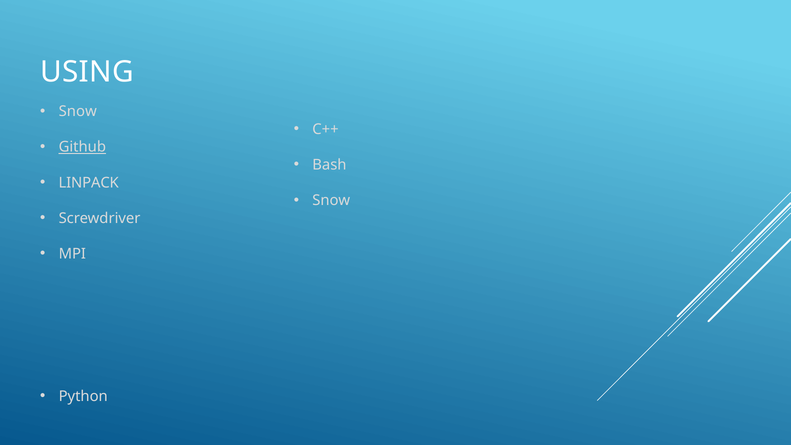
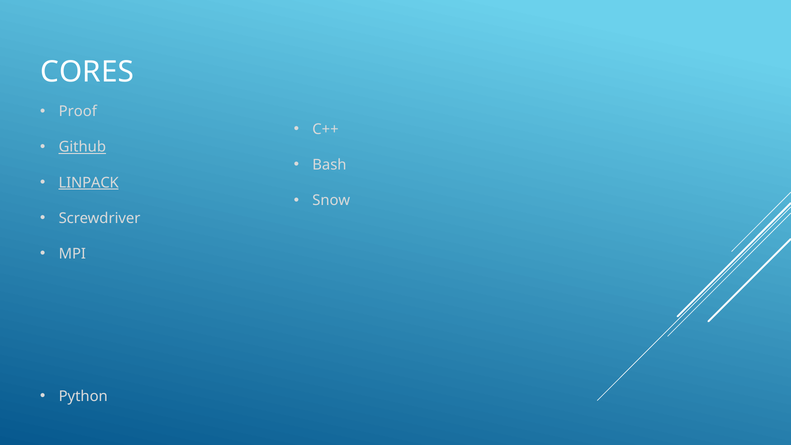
USING: USING -> CORES
Snow at (78, 111): Snow -> Proof
LINPACK underline: none -> present
